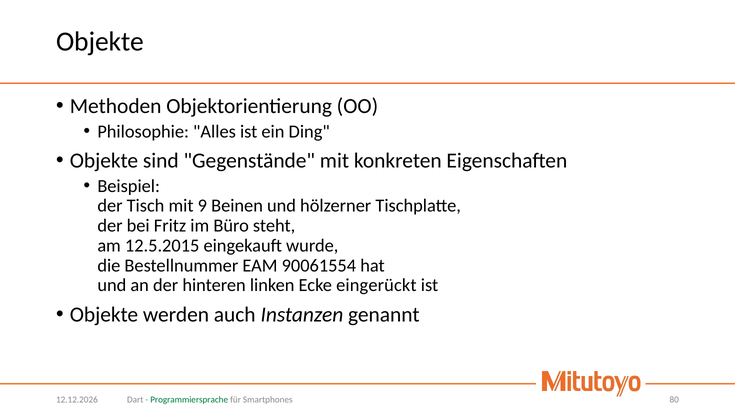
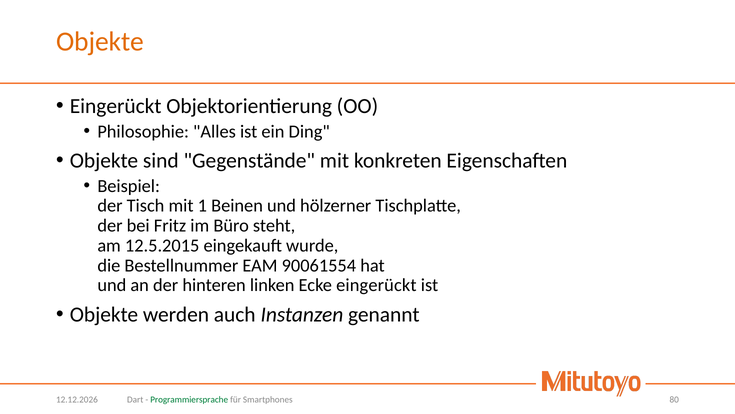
Objekte at (100, 42) colour: black -> orange
Methoden at (116, 106): Methoden -> Eingerückt
9: 9 -> 1
